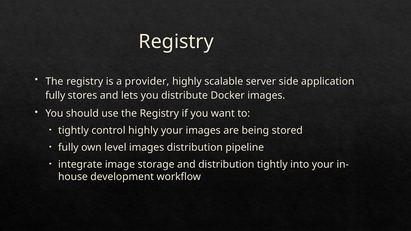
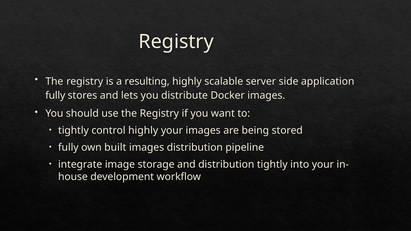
provider: provider -> resulting
level: level -> built
